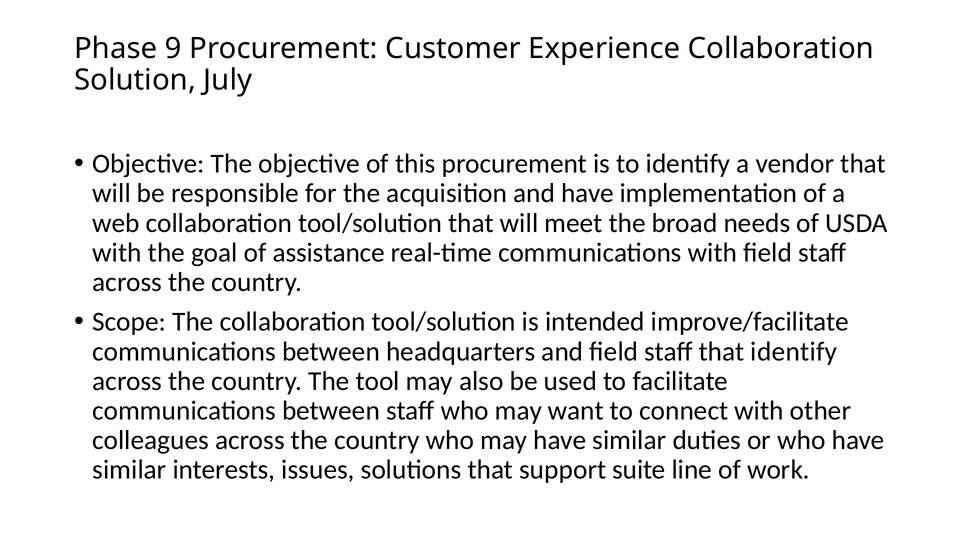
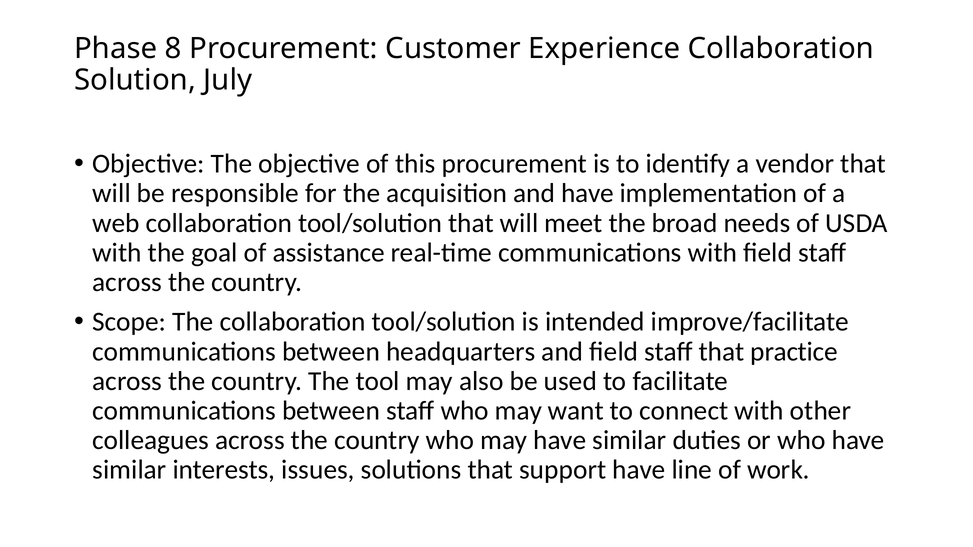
9: 9 -> 8
that identify: identify -> practice
support suite: suite -> have
